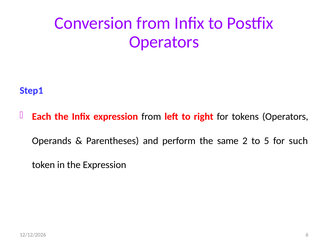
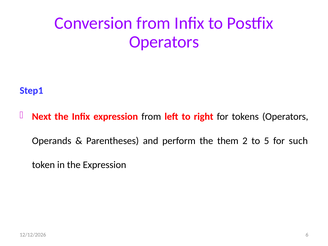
Each: Each -> Next
same: same -> them
